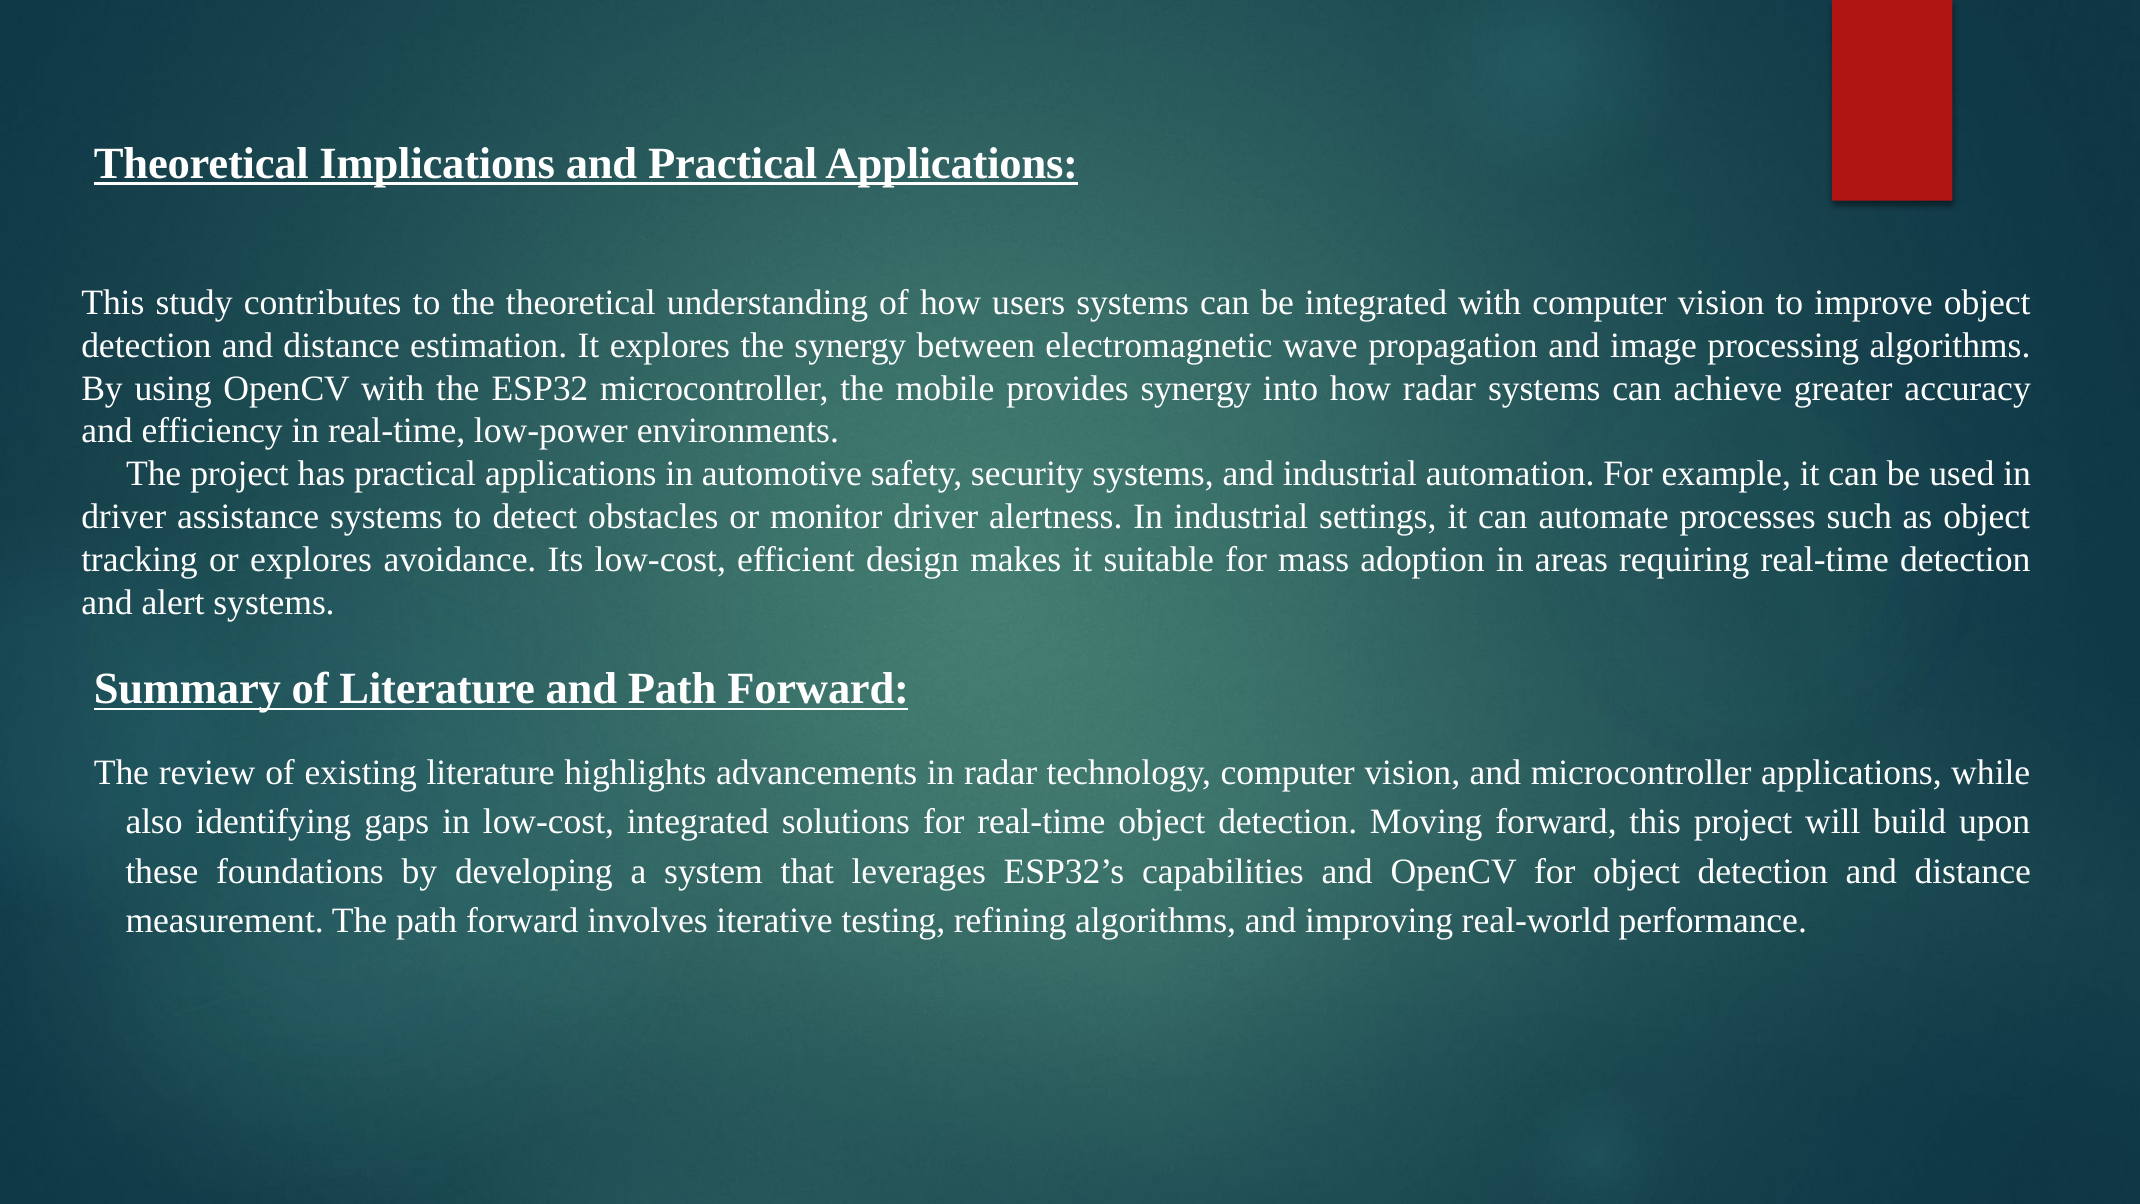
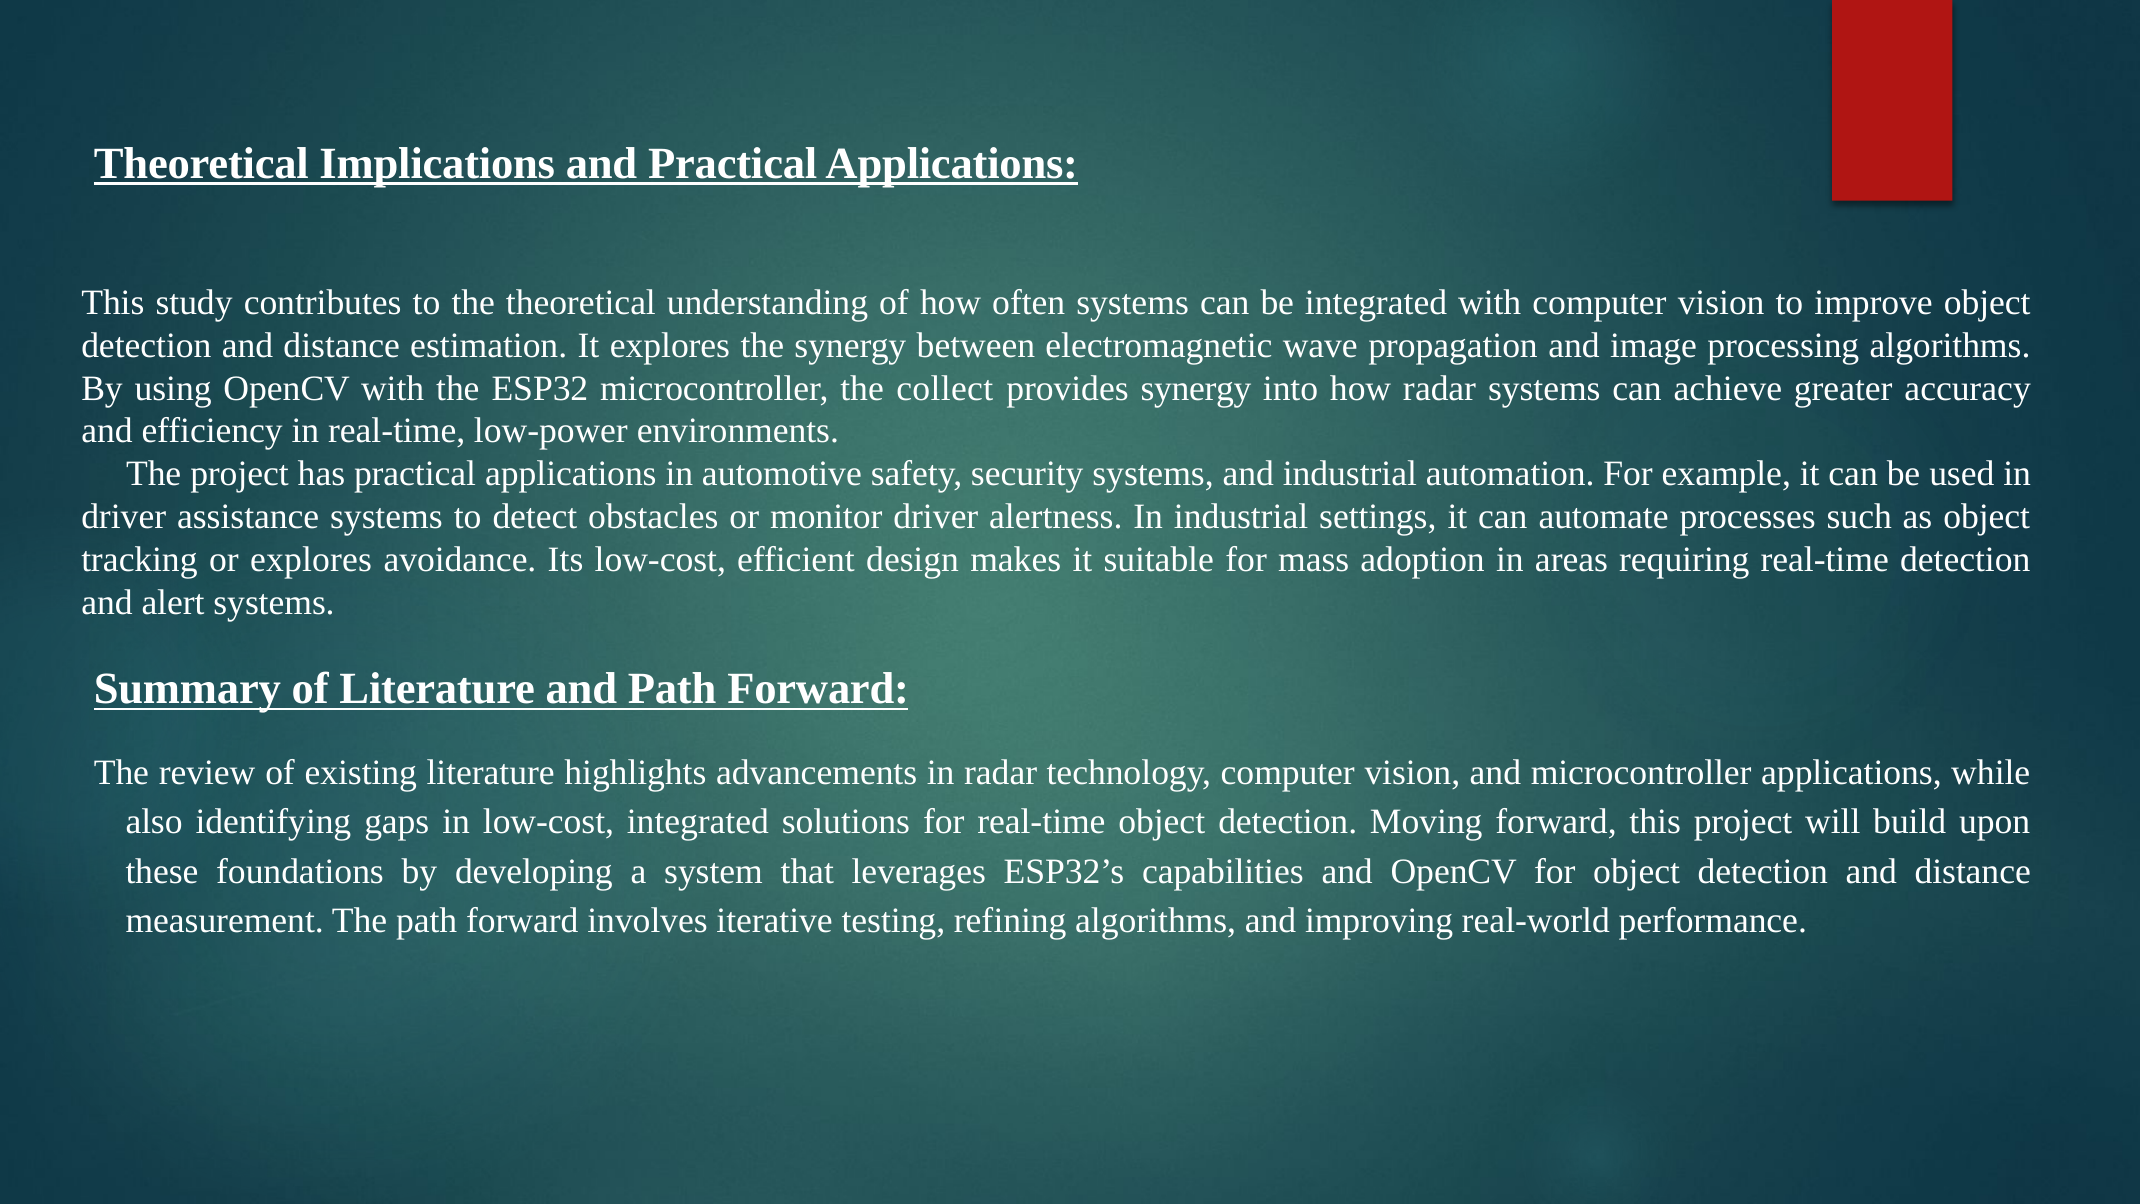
users: users -> often
mobile: mobile -> collect
